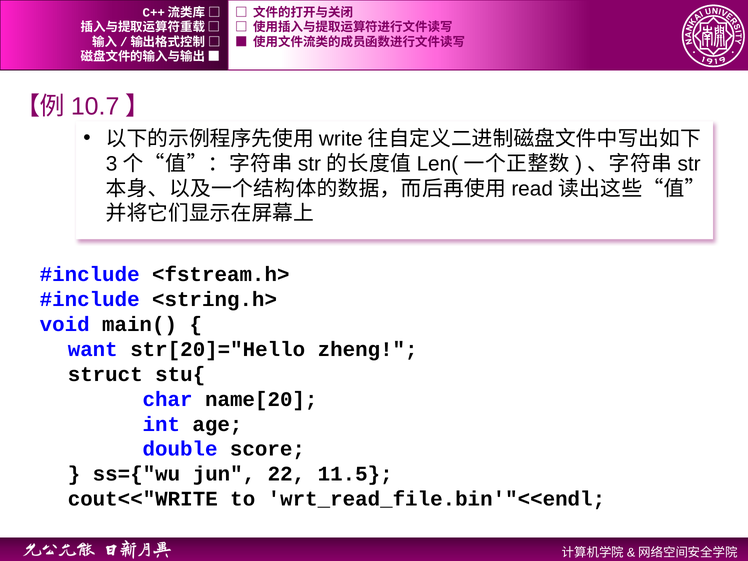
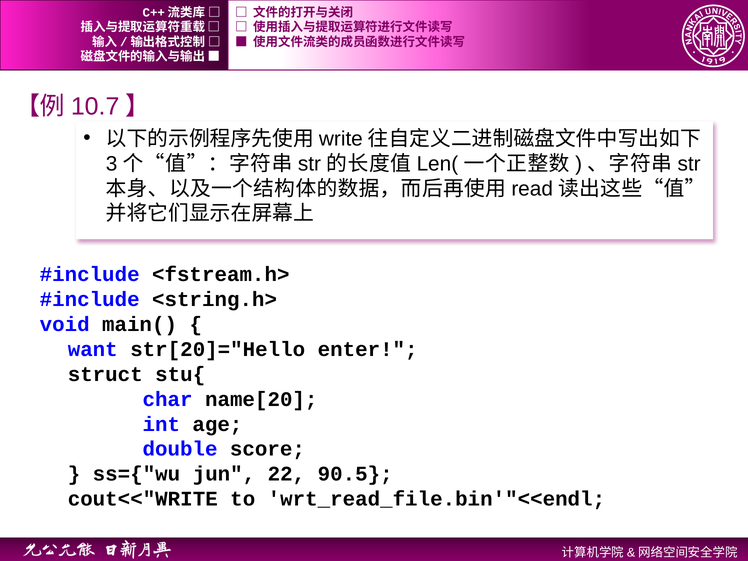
zheng: zheng -> enter
11.5: 11.5 -> 90.5
